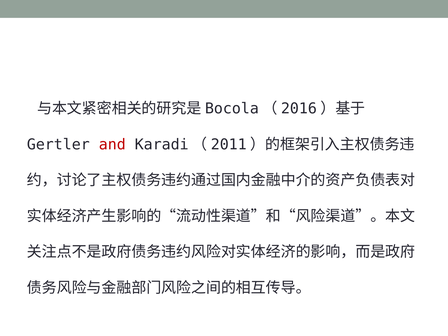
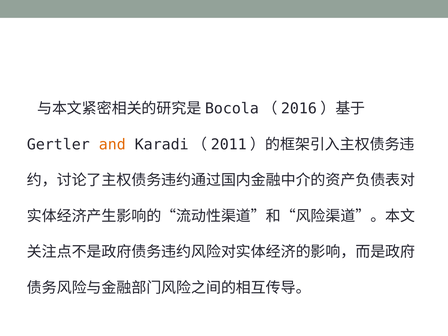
and colour: red -> orange
